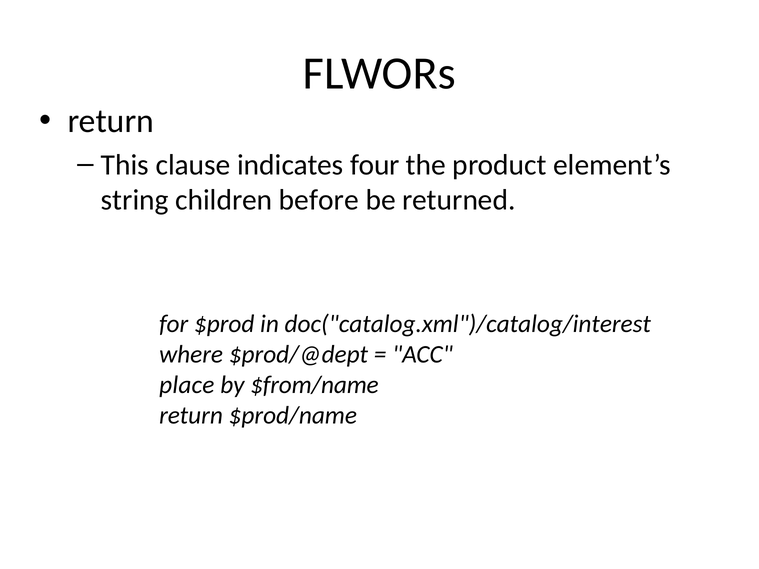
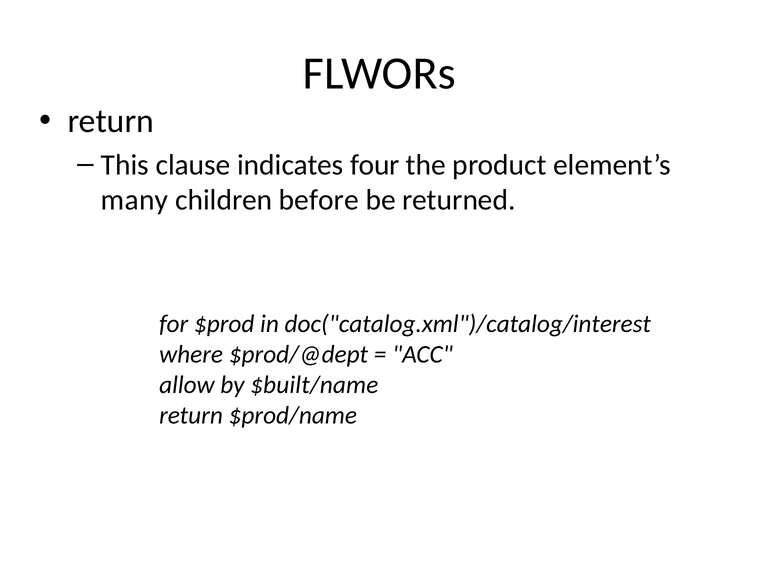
string: string -> many
place: place -> allow
$from/name: $from/name -> $built/name
